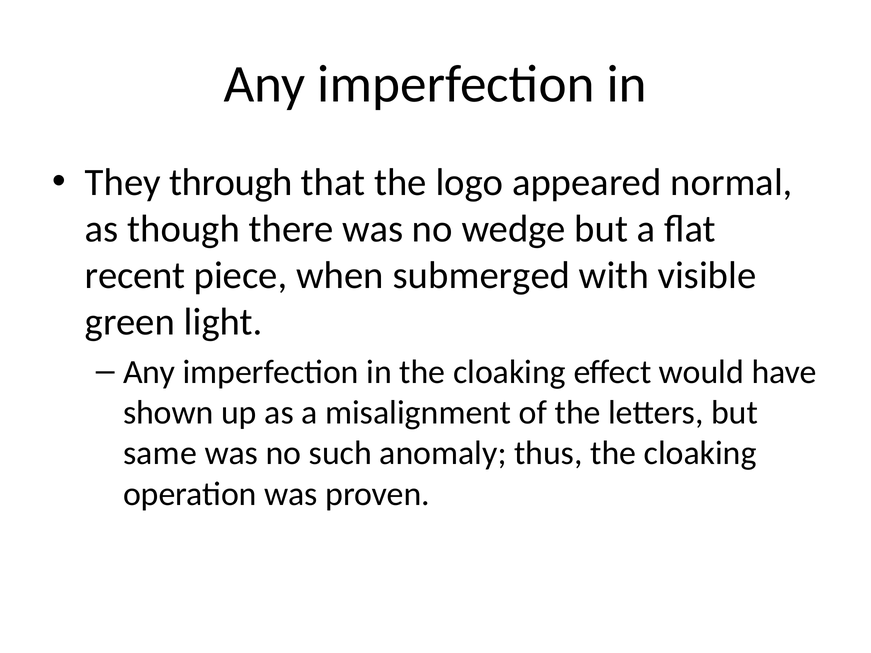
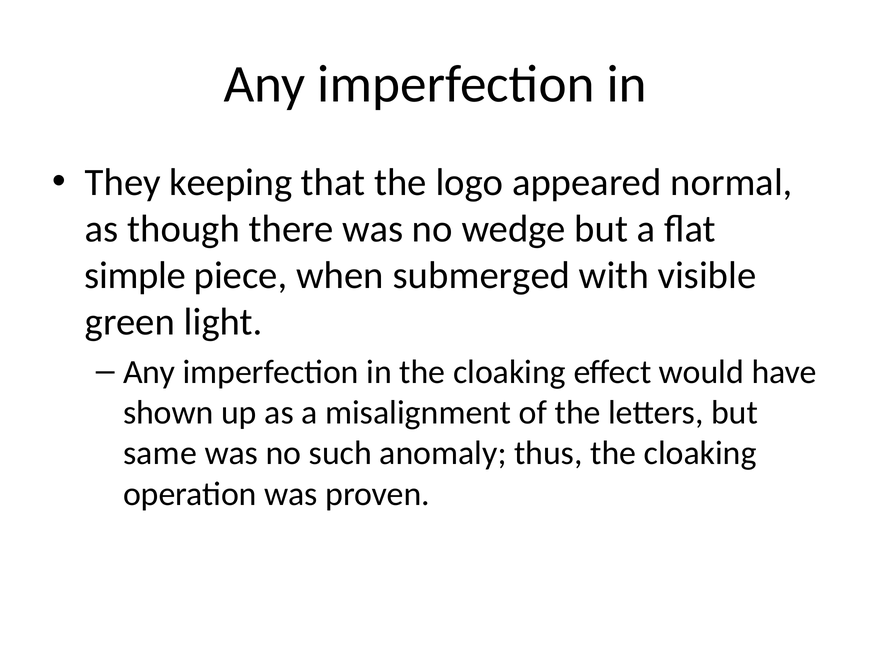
through: through -> keeping
recent: recent -> simple
